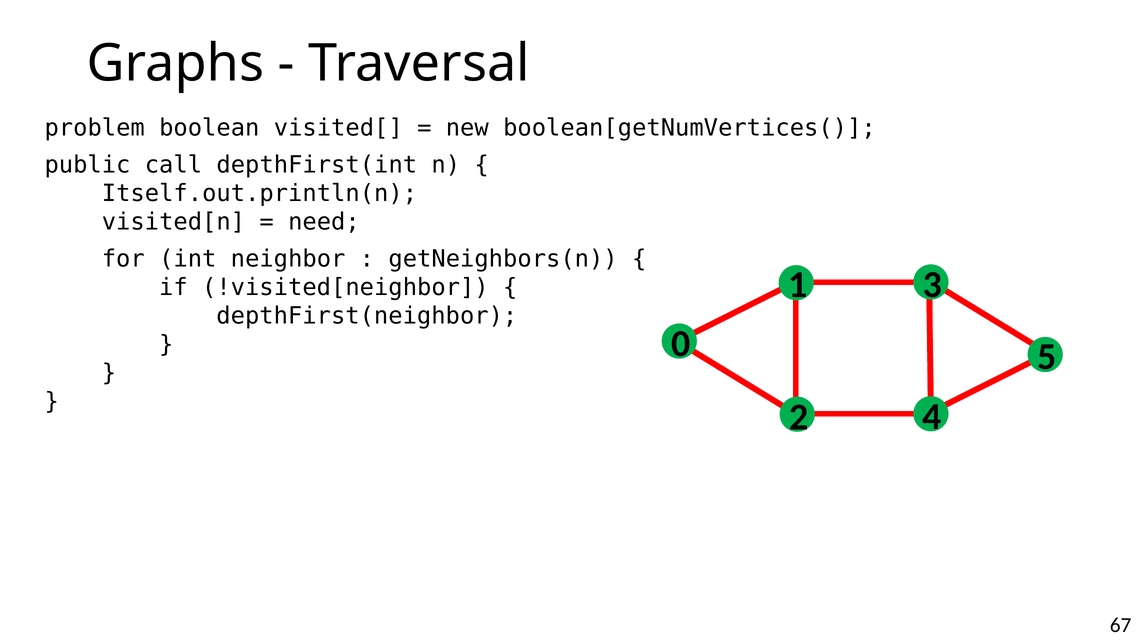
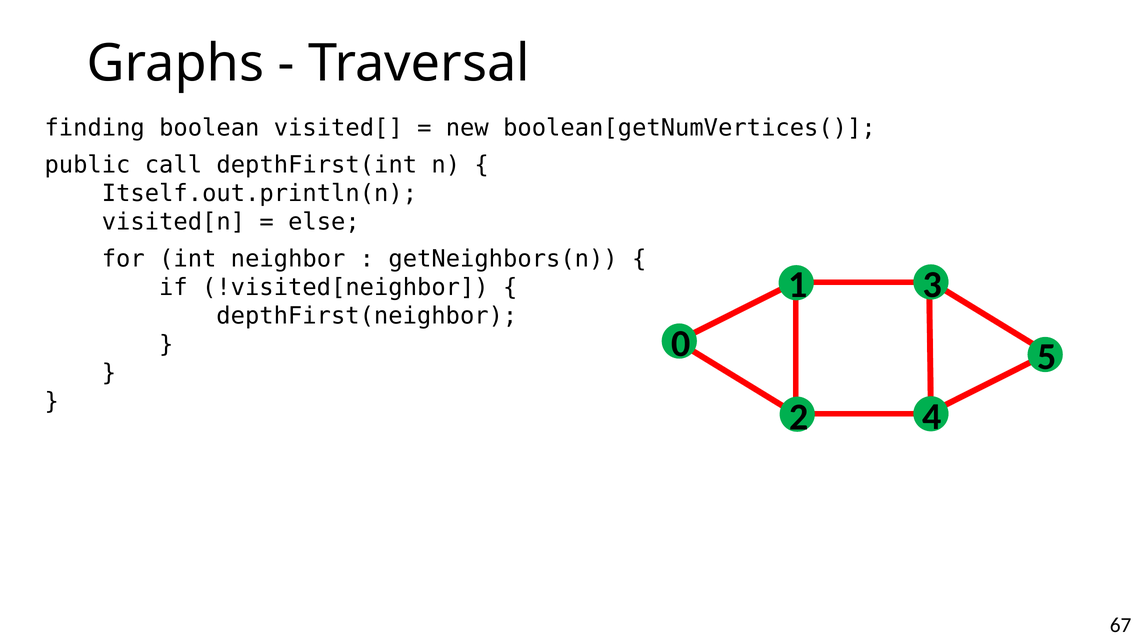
problem: problem -> finding
need: need -> else
